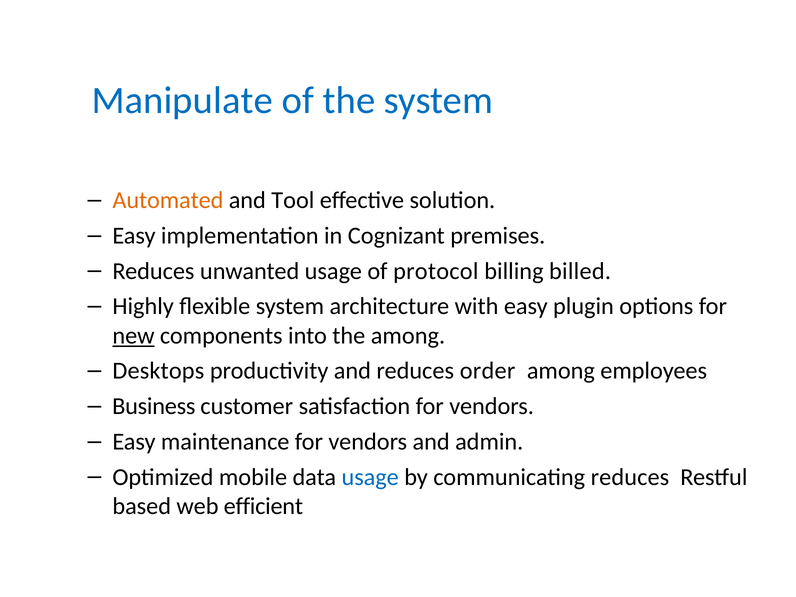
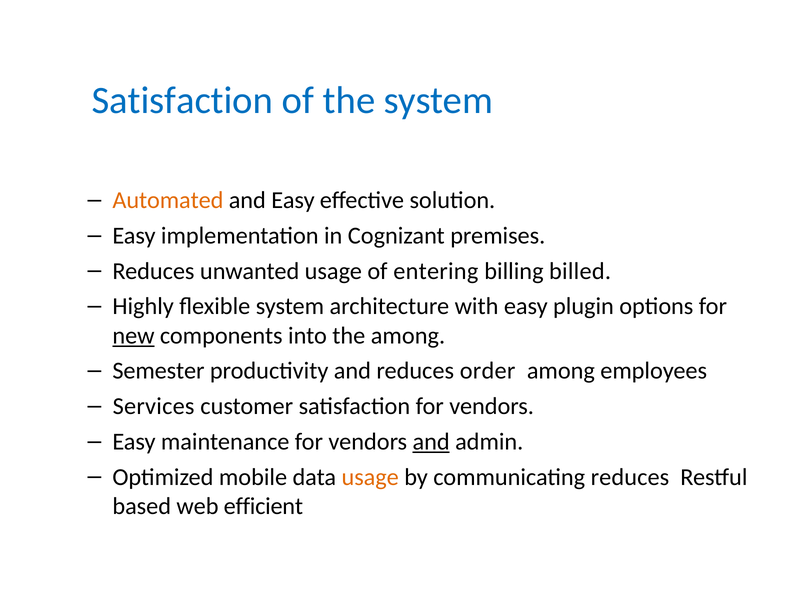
Manipulate at (182, 100): Manipulate -> Satisfaction
and Tool: Tool -> Easy
protocol: protocol -> entering
Desktops: Desktops -> Semester
Business: Business -> Services
and at (431, 442) underline: none -> present
usage at (370, 477) colour: blue -> orange
